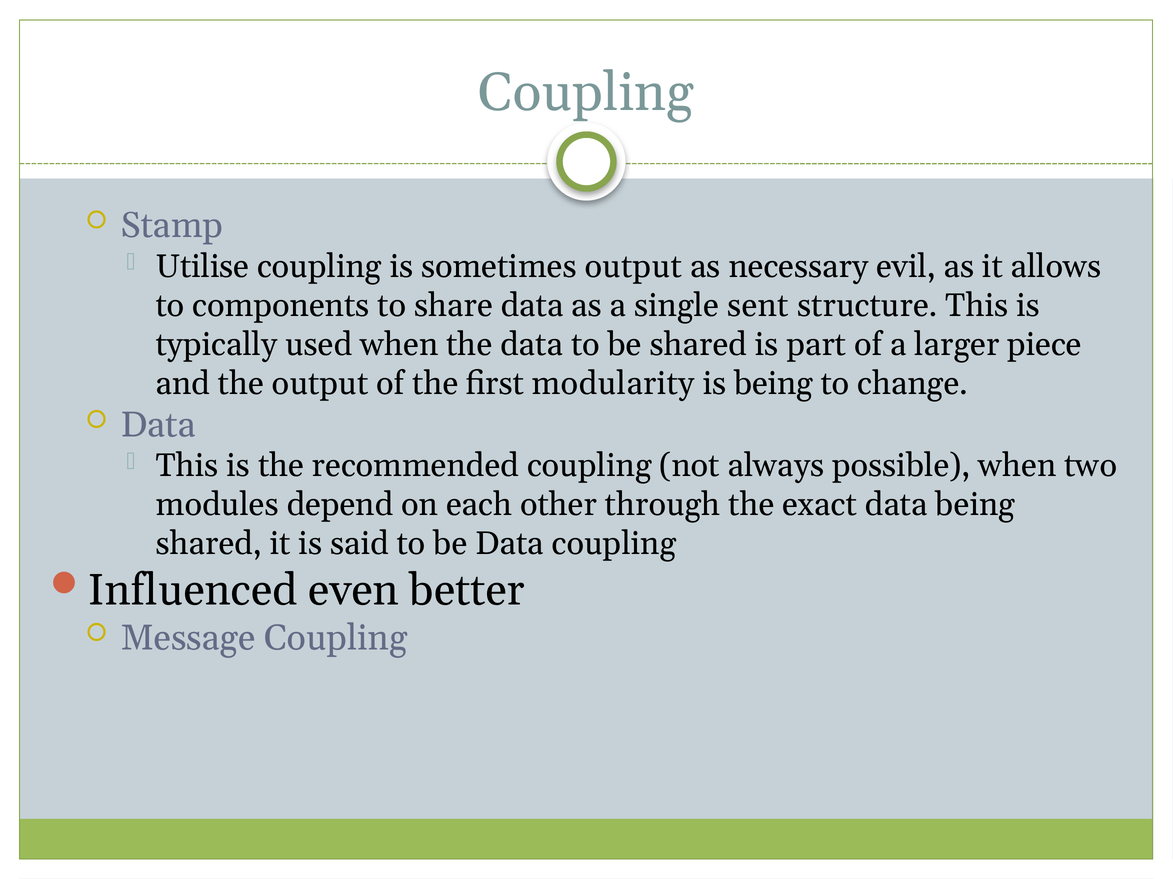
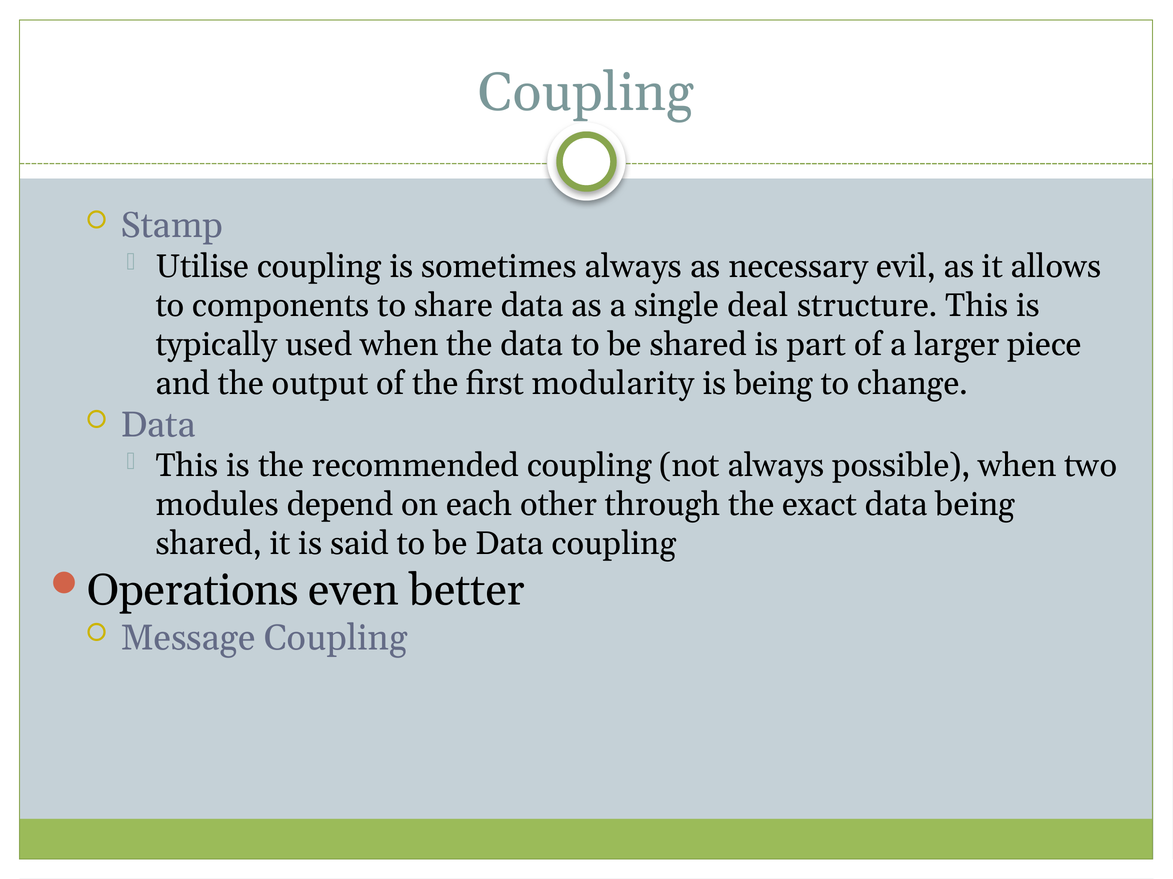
sometimes output: output -> always
sent: sent -> deal
Influenced: Influenced -> Operations
